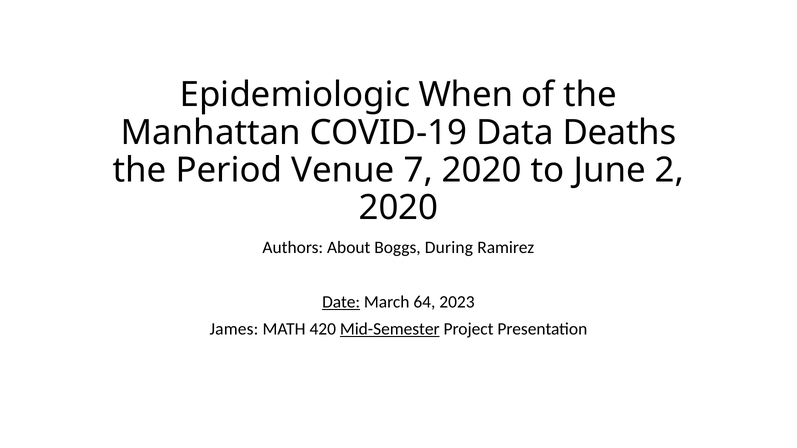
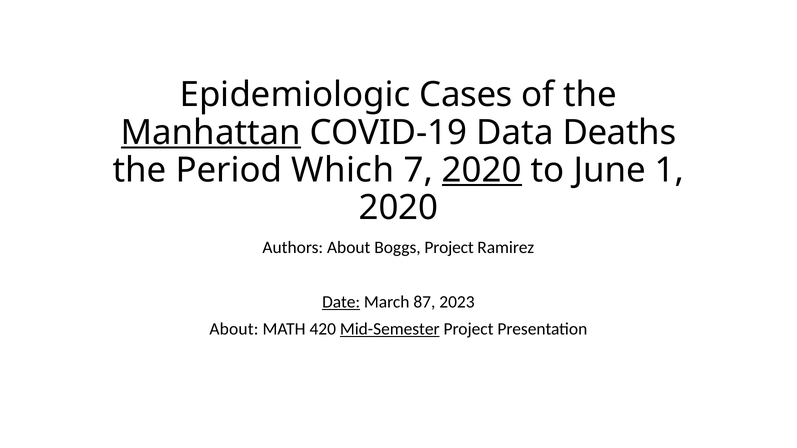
When: When -> Cases
Manhattan underline: none -> present
Venue: Venue -> Which
2020 at (482, 170) underline: none -> present
2: 2 -> 1
Boggs During: During -> Project
64: 64 -> 87
James at (234, 329): James -> About
